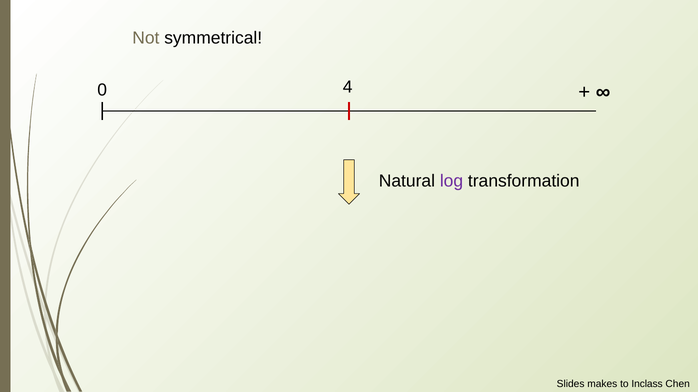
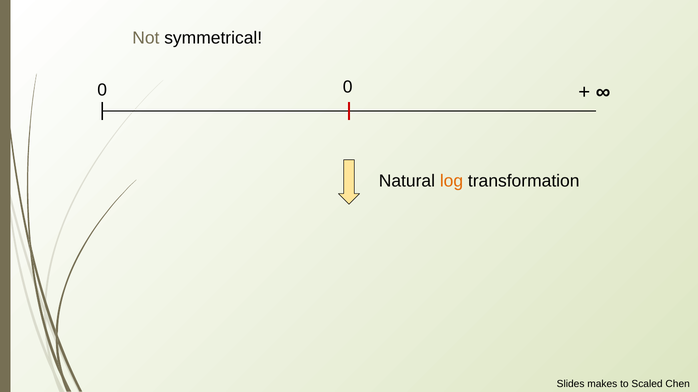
0 4: 4 -> 0
log colour: purple -> orange
Inclass: Inclass -> Scaled
